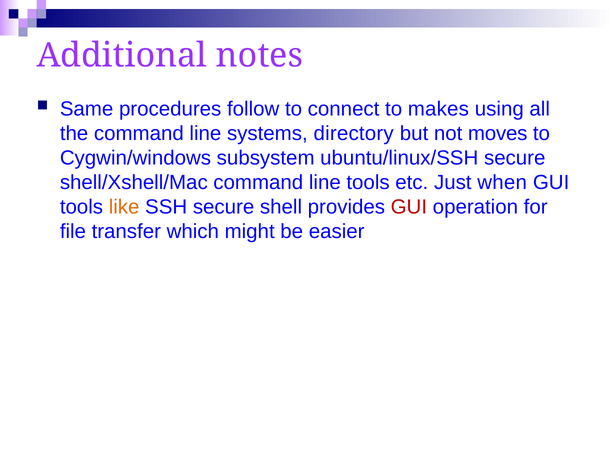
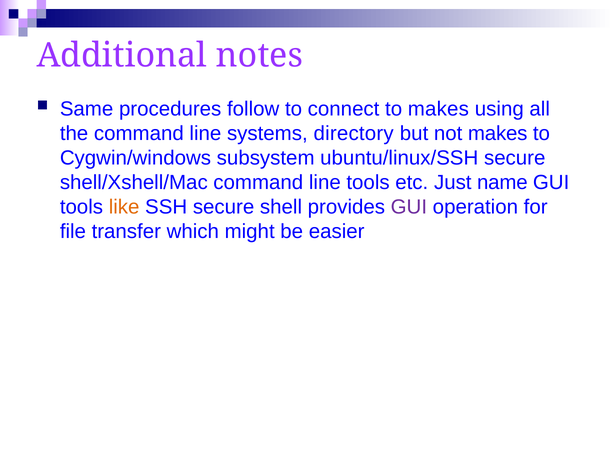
not moves: moves -> makes
when: when -> name
GUI at (409, 207) colour: red -> purple
